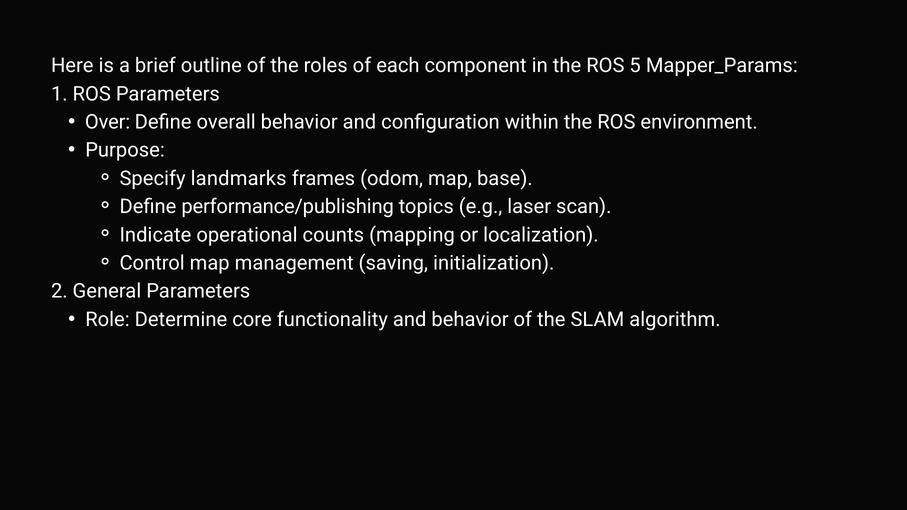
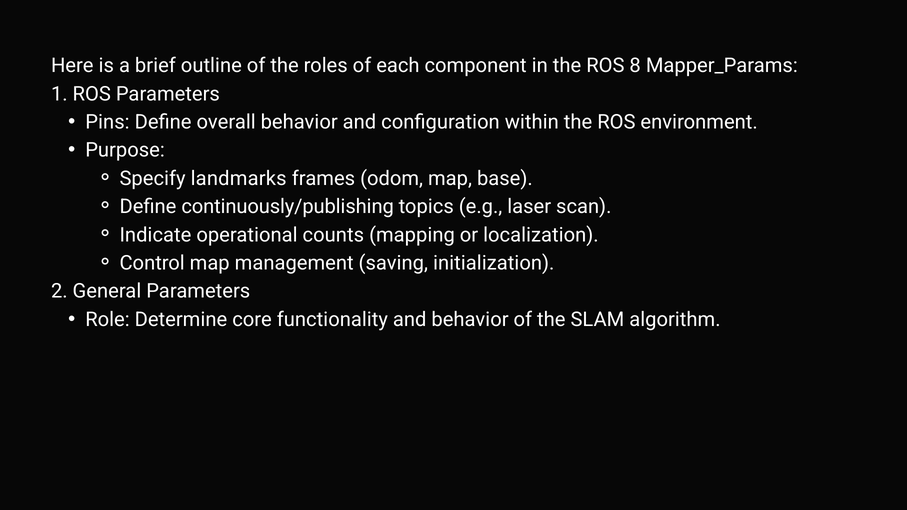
5: 5 -> 8
Over: Over -> Pins
performance/publishing: performance/publishing -> continuously/publishing
